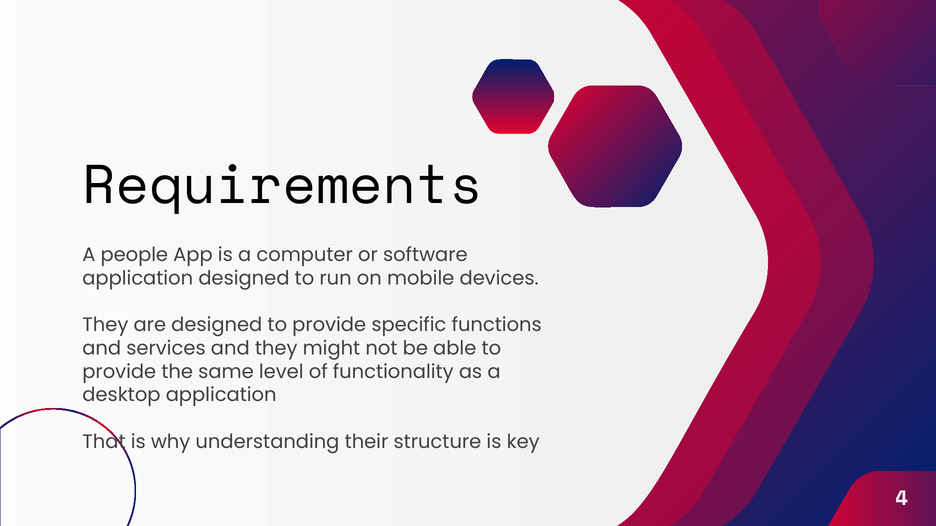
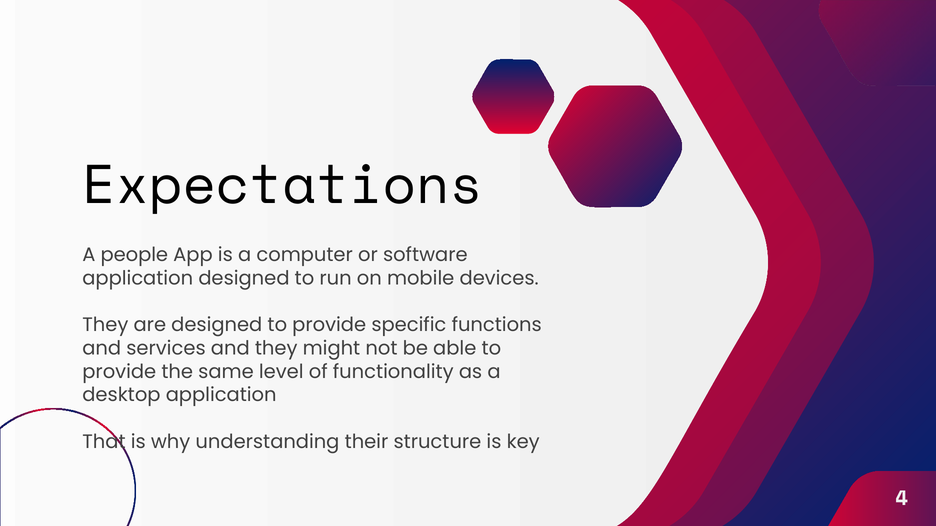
Requirements: Requirements -> Expectations
